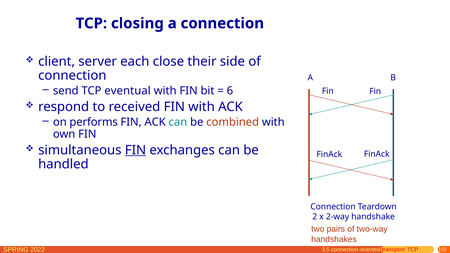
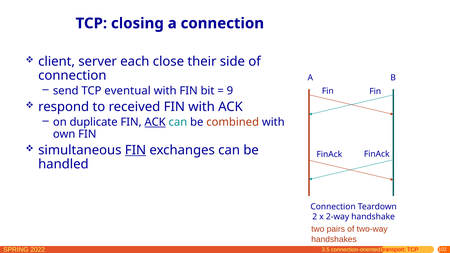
6: 6 -> 9
performs: performs -> duplicate
ACK at (155, 122) underline: none -> present
